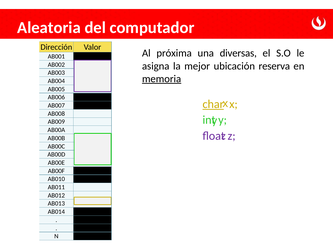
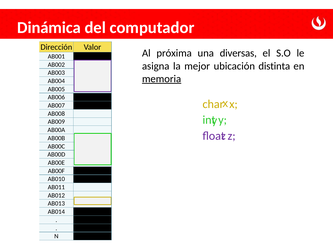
Aleatoria: Aleatoria -> Dinámica
reserva: reserva -> distinta
char underline: present -> none
